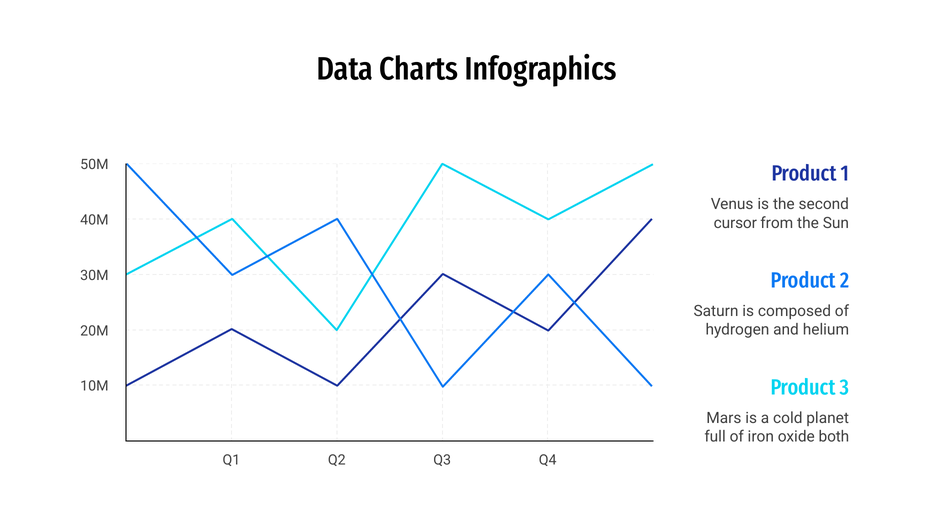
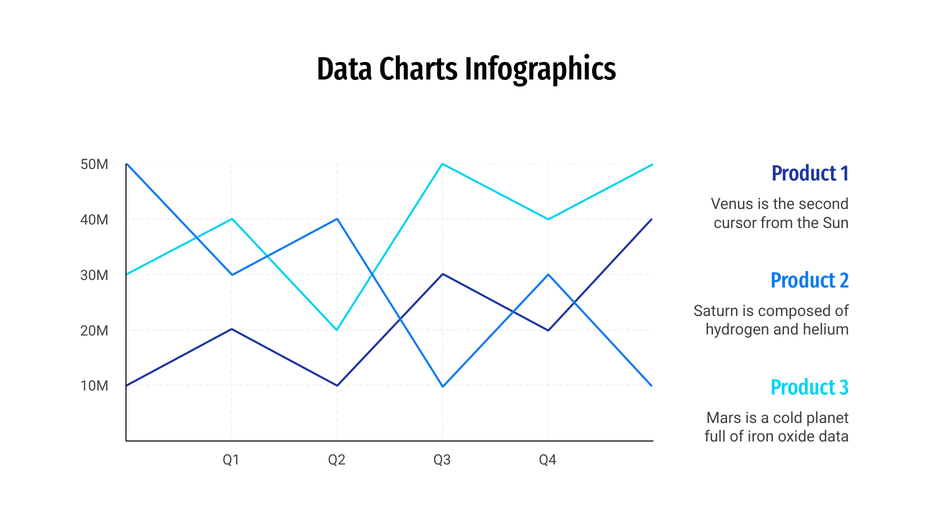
oxide both: both -> data
